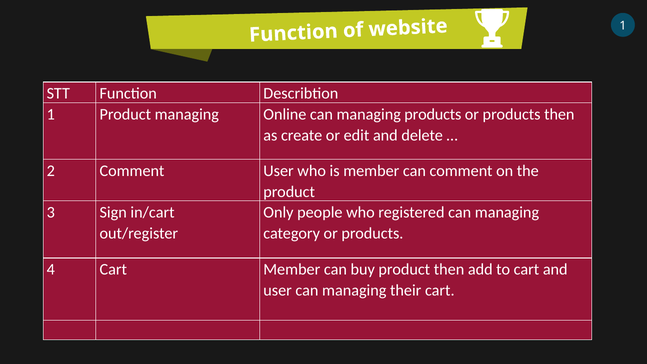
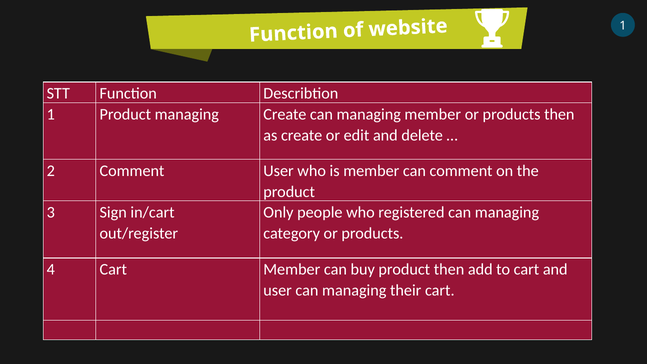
managing Online: Online -> Create
managing products: products -> member
